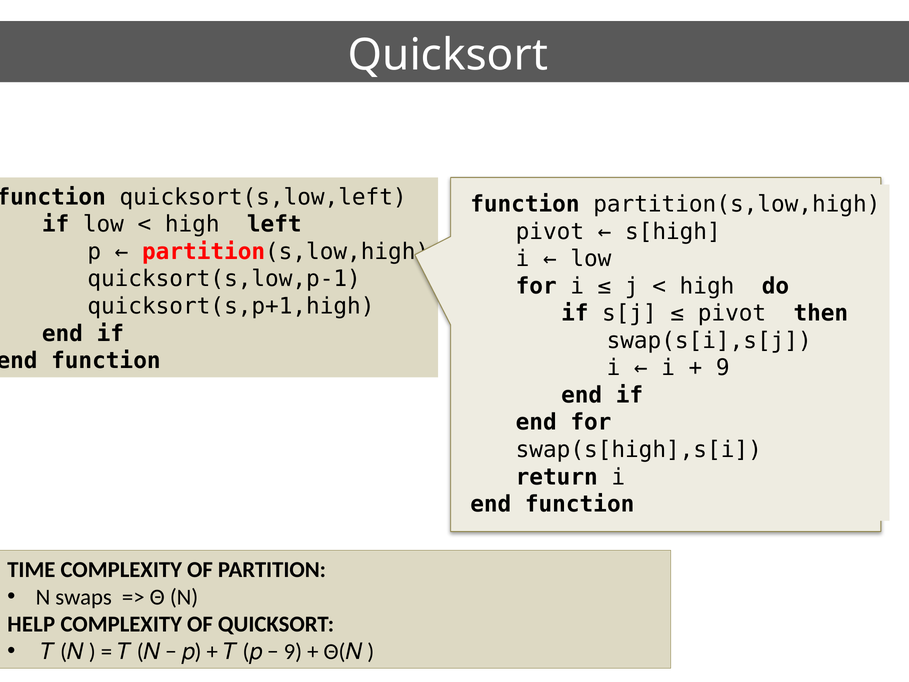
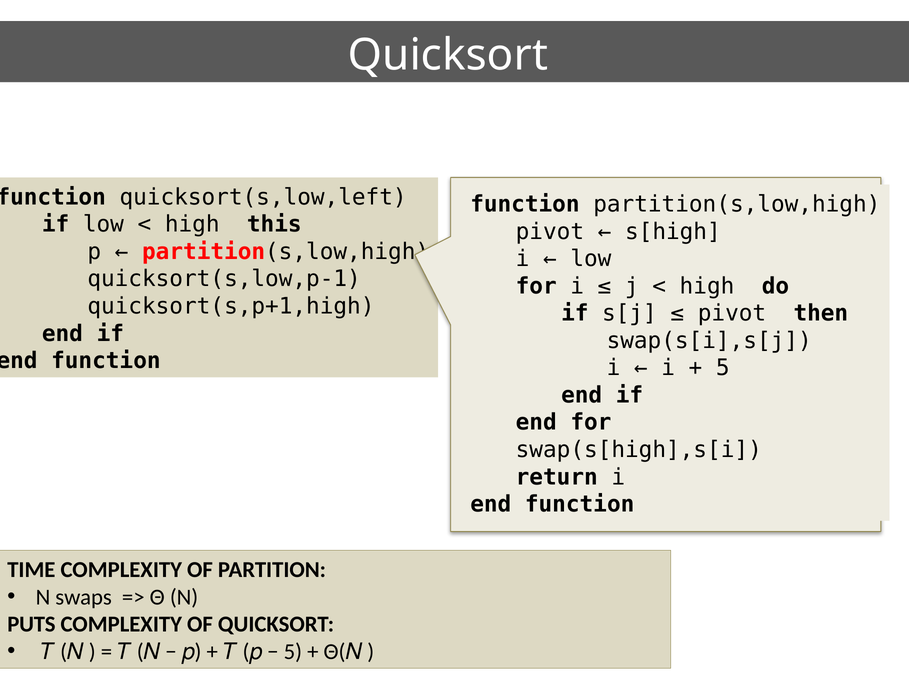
left: left -> this
9 at (723, 368): 9 -> 5
HELP: HELP -> PUTS
9 at (293, 651): 9 -> 5
